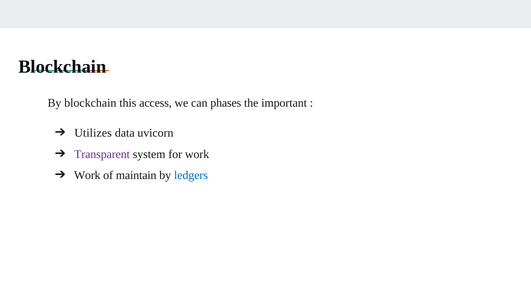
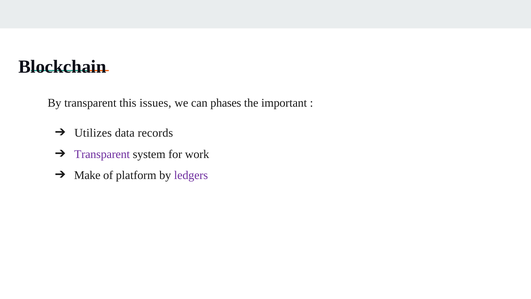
By blockchain: blockchain -> transparent
access: access -> issues
uvicorn: uvicorn -> records
Work at (87, 175): Work -> Make
maintain: maintain -> platform
ledgers colour: blue -> purple
